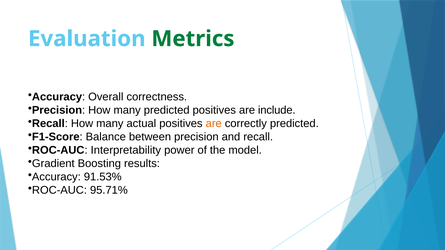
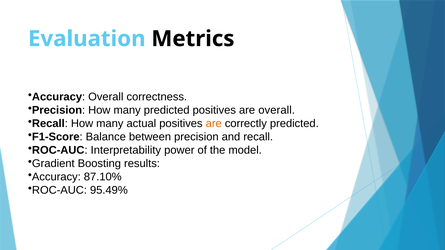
Metrics colour: green -> black
are include: include -> overall
91.53%: 91.53% -> 87.10%
95.71%: 95.71% -> 95.49%
